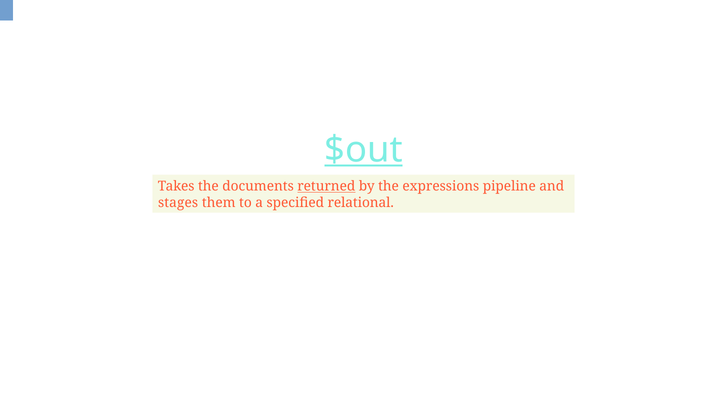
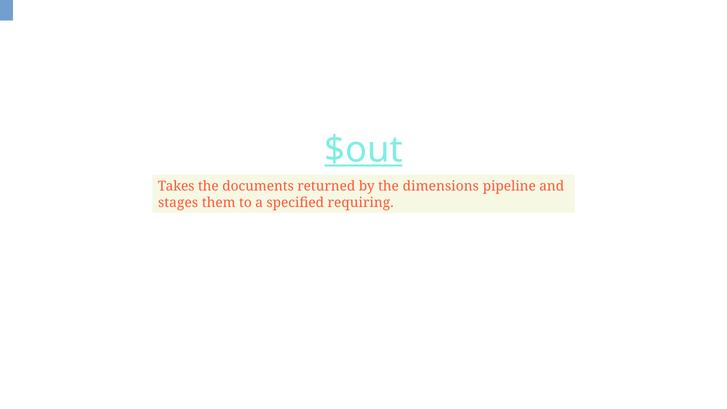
returned underline: present -> none
expressions: expressions -> dimensions
relational: relational -> requiring
